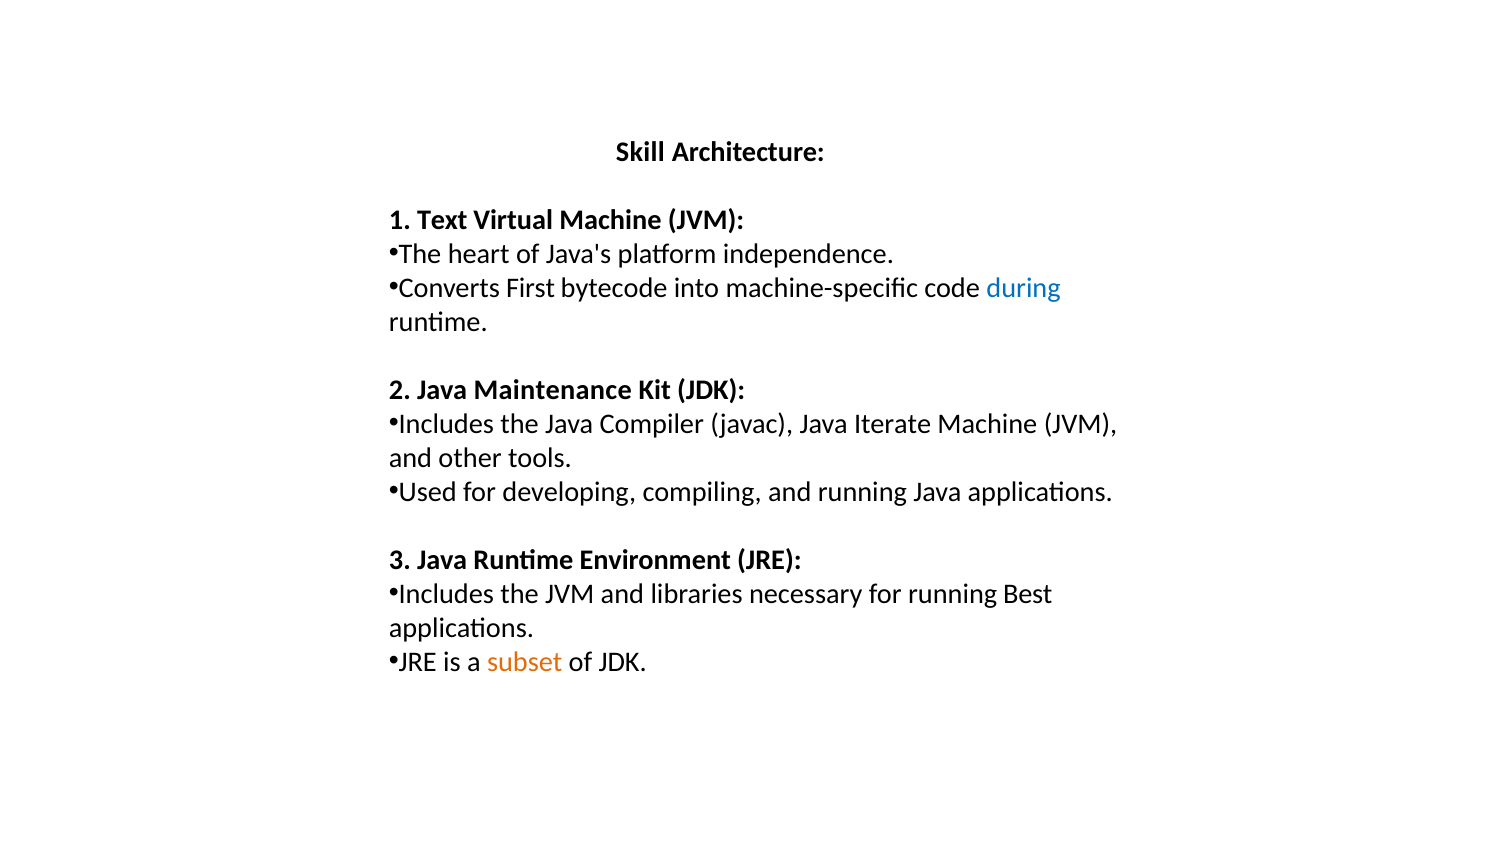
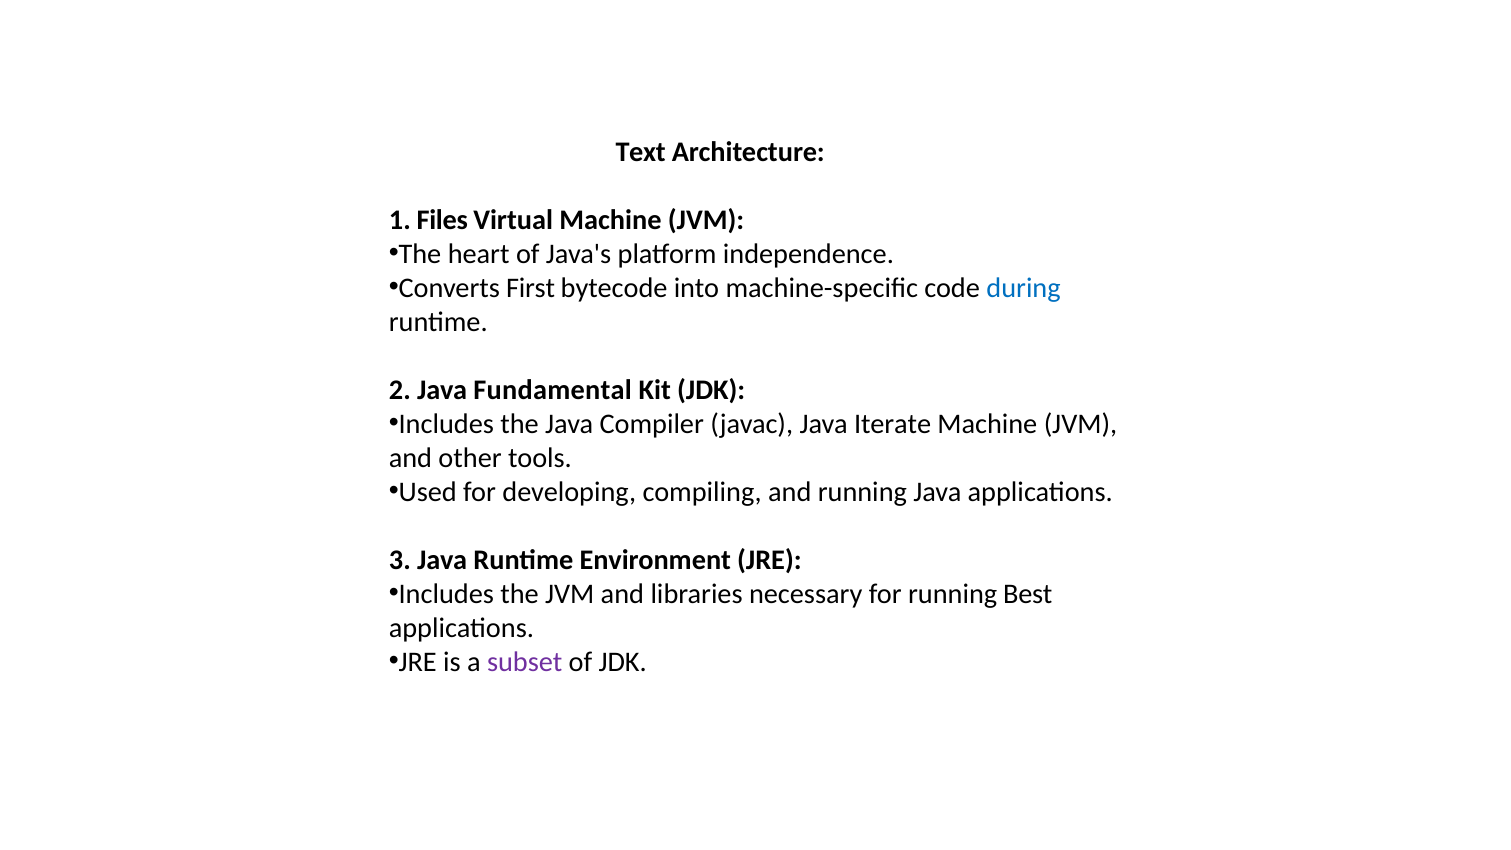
Skill: Skill -> Text
Text: Text -> Files
Maintenance: Maintenance -> Fundamental
subset colour: orange -> purple
